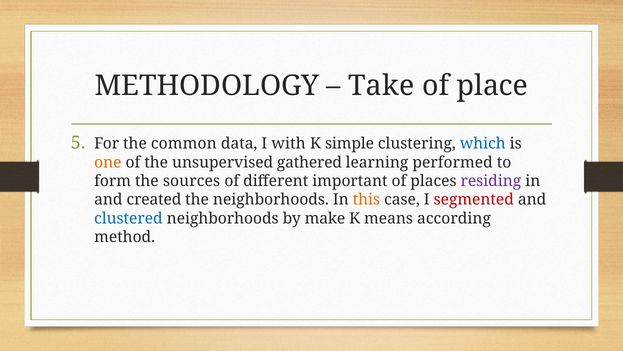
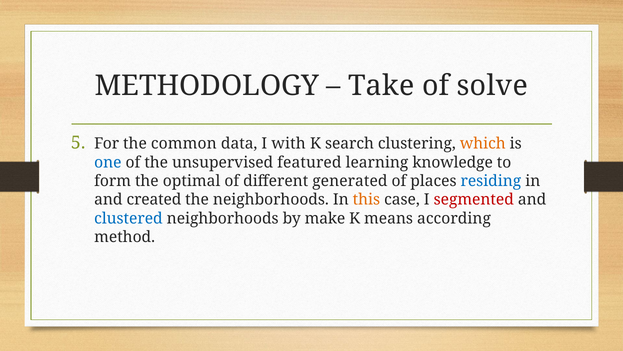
place: place -> solve
simple: simple -> search
which colour: blue -> orange
one colour: orange -> blue
gathered: gathered -> featured
performed: performed -> knowledge
sources: sources -> optimal
important: important -> generated
residing colour: purple -> blue
